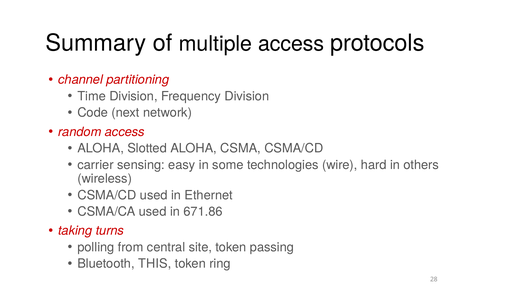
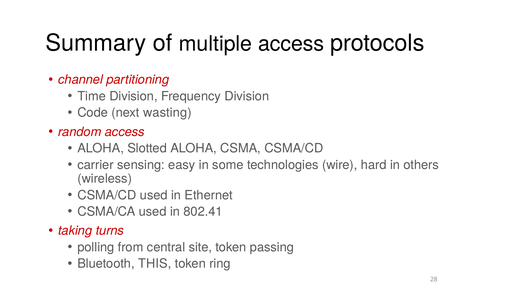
network: network -> wasting
671.86: 671.86 -> 802.41
